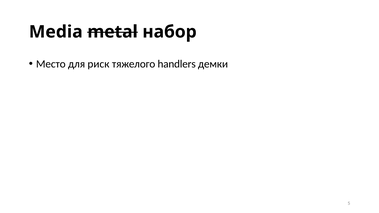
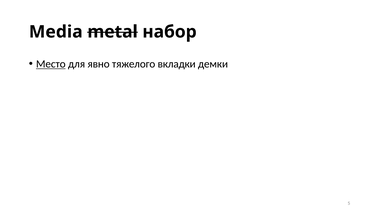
Место underline: none -> present
риск: риск -> явно
handlers: handlers -> вкладки
